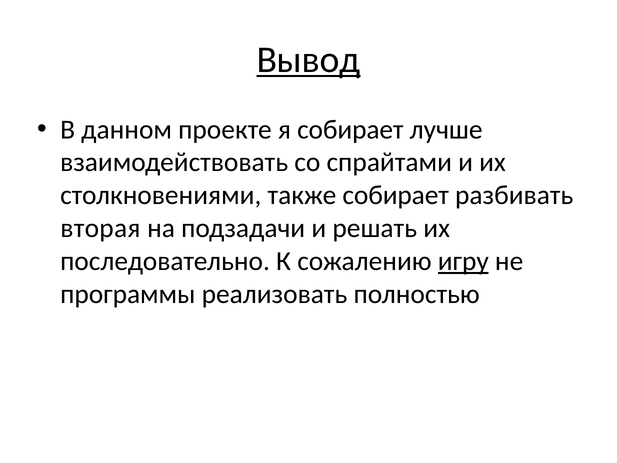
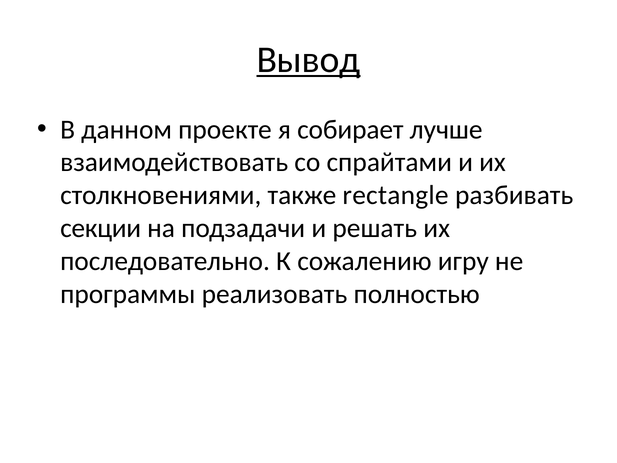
также собирает: собирает -> rectangle
вторая: вторая -> секции
игру underline: present -> none
